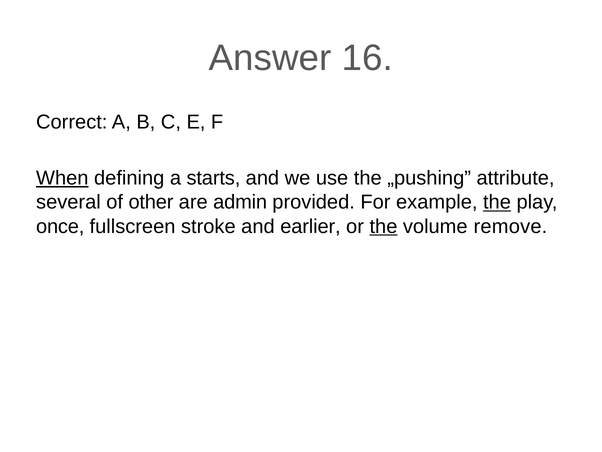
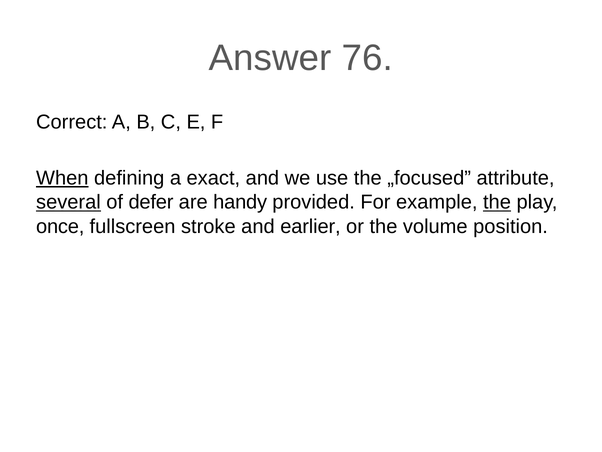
16: 16 -> 76
starts: starts -> exact
„pushing: „pushing -> „focused
several underline: none -> present
other: other -> defer
admin: admin -> handy
the at (383, 226) underline: present -> none
remove: remove -> position
